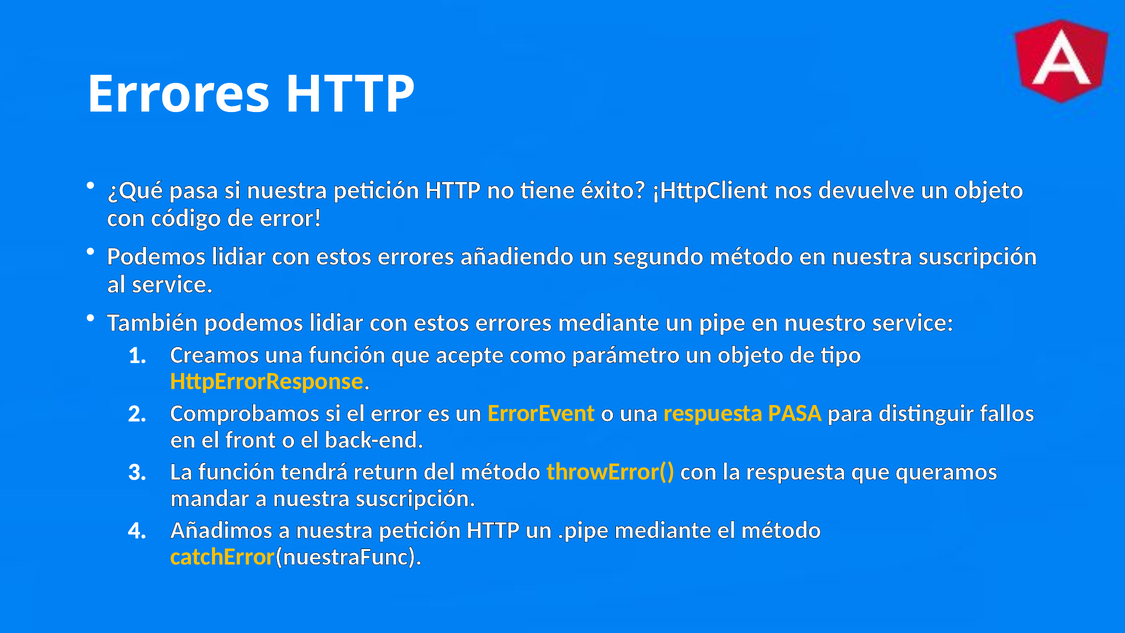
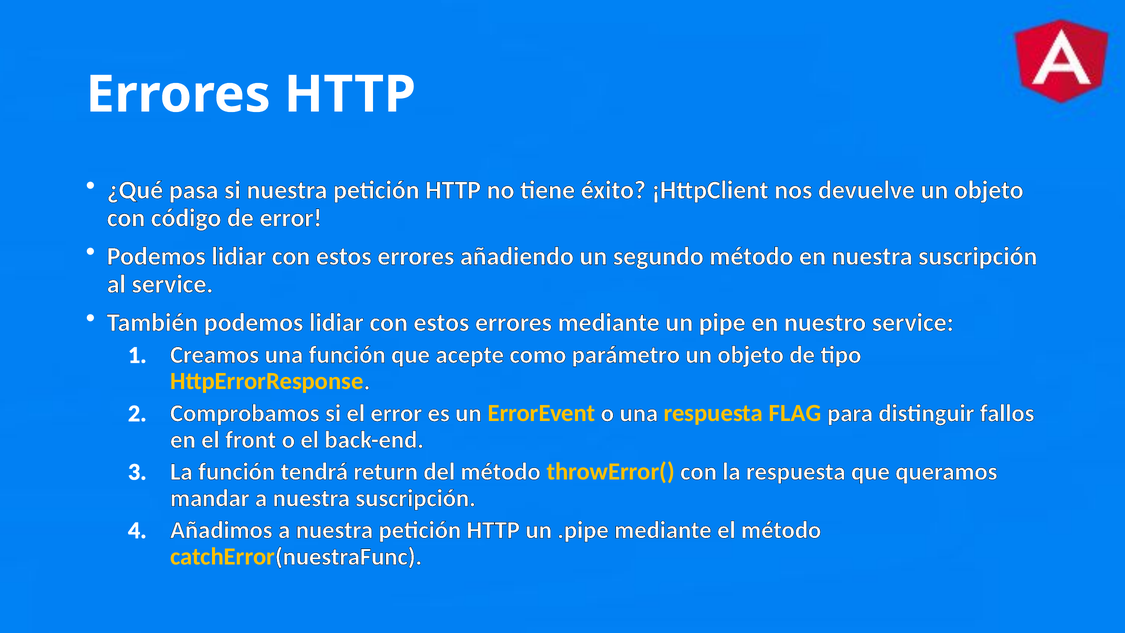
respuesta PASA: PASA -> FLAG
